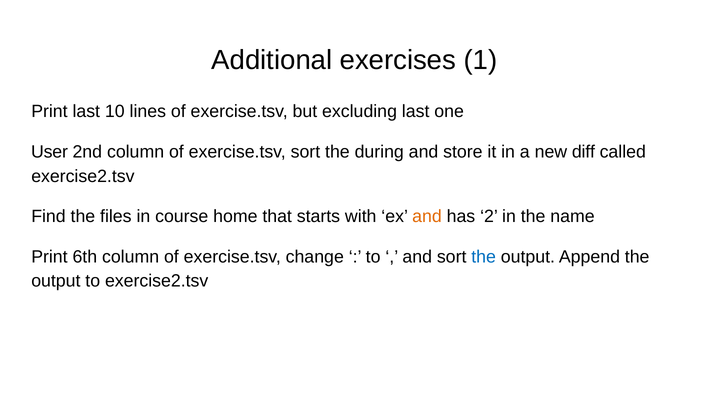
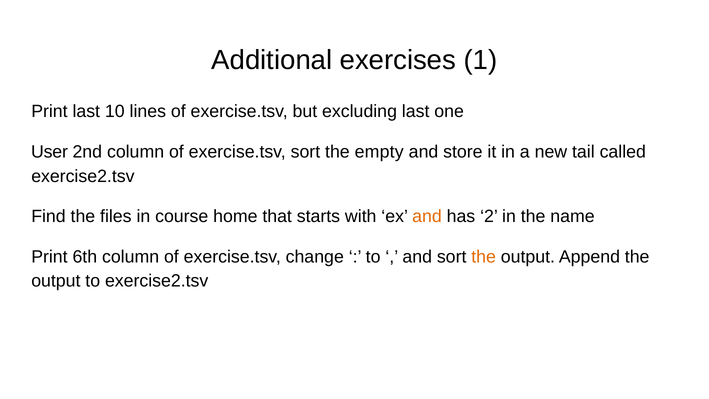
during: during -> empty
diff: diff -> tail
the at (484, 257) colour: blue -> orange
